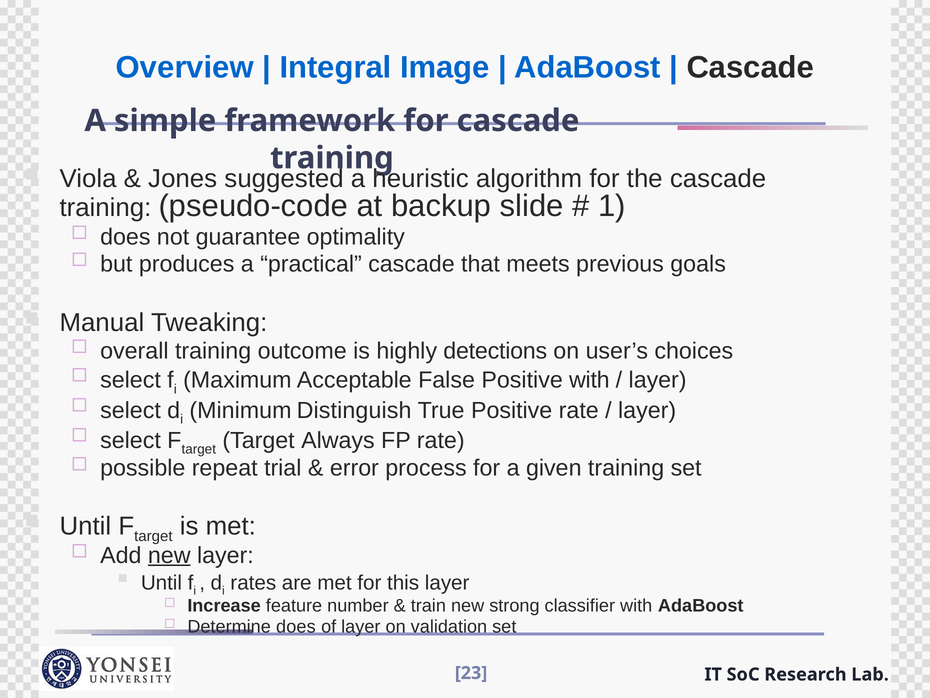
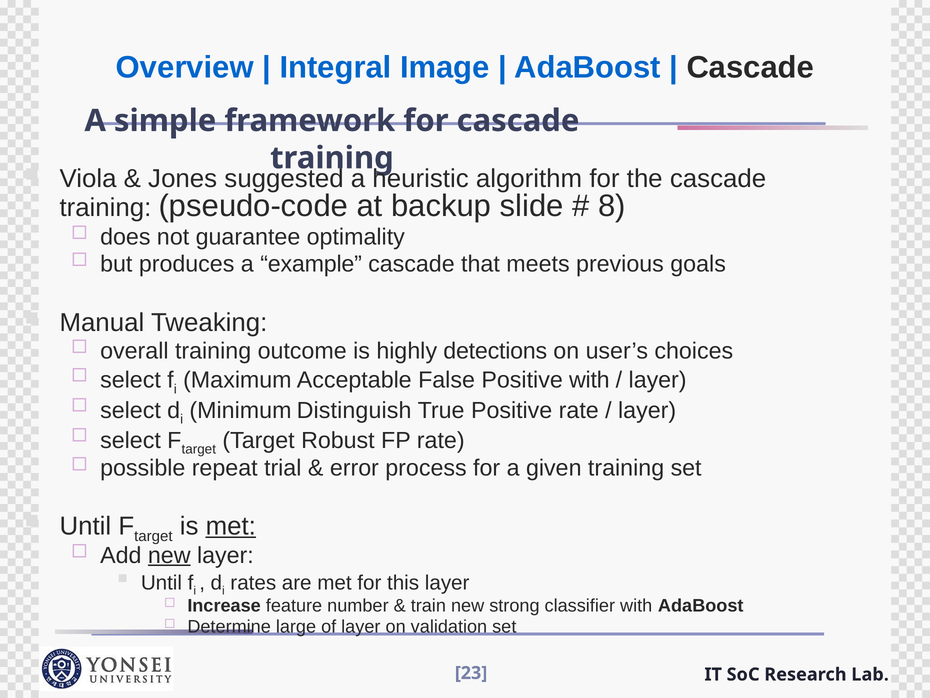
1: 1 -> 8
practical: practical -> example
Always: Always -> Robust
met at (231, 526) underline: none -> present
Determine does: does -> large
